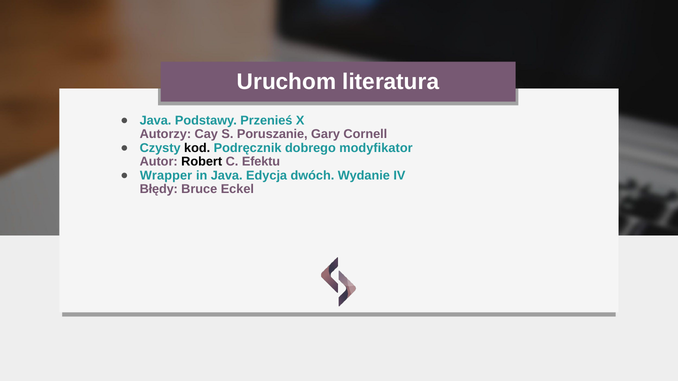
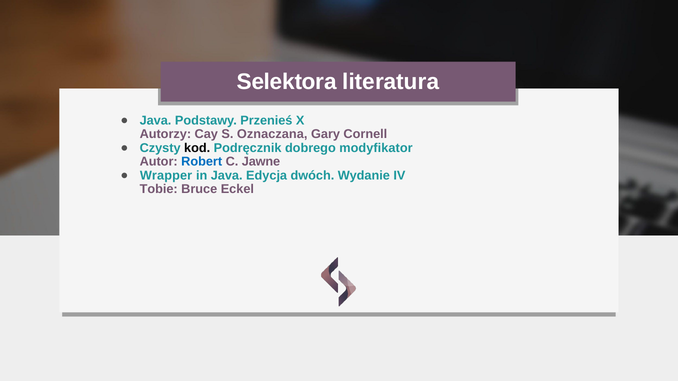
Uruchom: Uruchom -> Selektora
Poruszanie: Poruszanie -> Oznaczana
Robert colour: black -> blue
Efektu: Efektu -> Jawne
Błędy: Błędy -> Tobie
